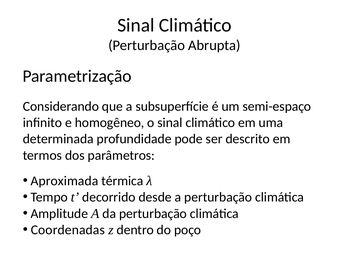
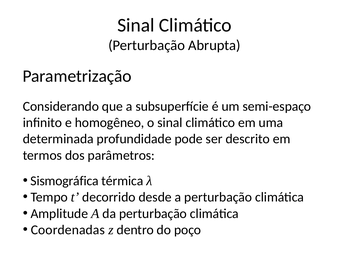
Aproximada: Aproximada -> Sismográfica
